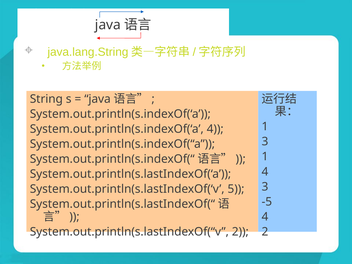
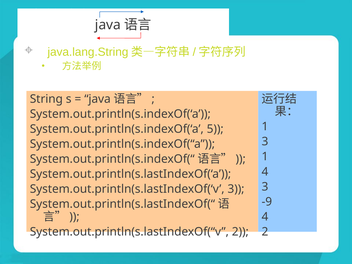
System.out.println(s.indexOf(‘a 4: 4 -> 5
System.out.println(s.lastIndexOf(‘v 5: 5 -> 3
-5: -5 -> -9
